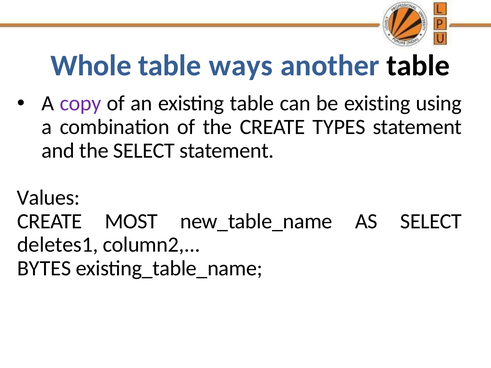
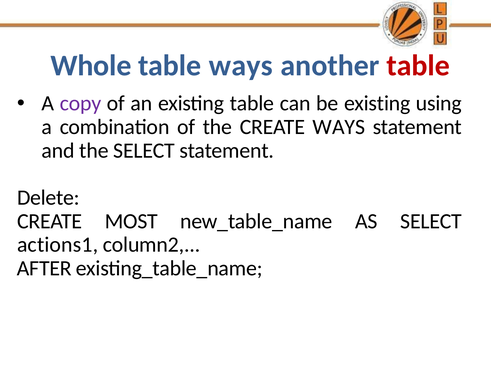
table at (418, 66) colour: black -> red
CREATE TYPES: TYPES -> WAYS
Values: Values -> Delete
deletes1: deletes1 -> actions1
BYTES: BYTES -> AFTER
